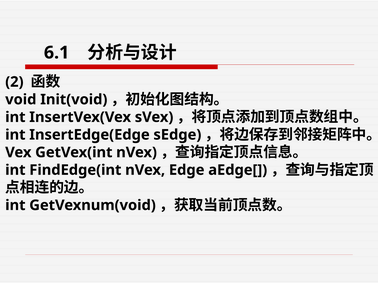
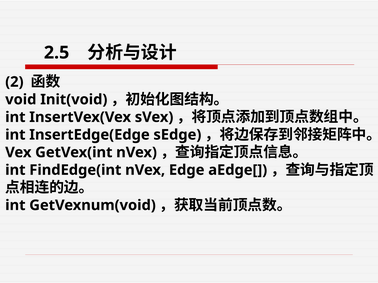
6.1: 6.1 -> 2.5
